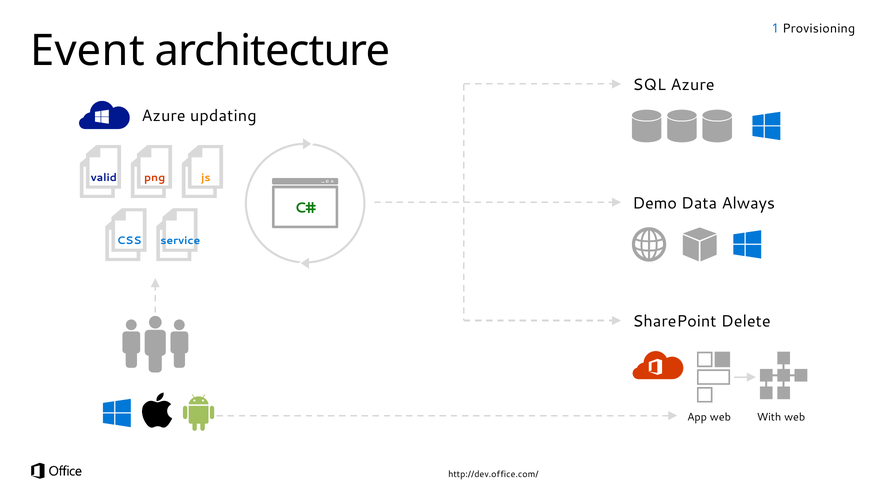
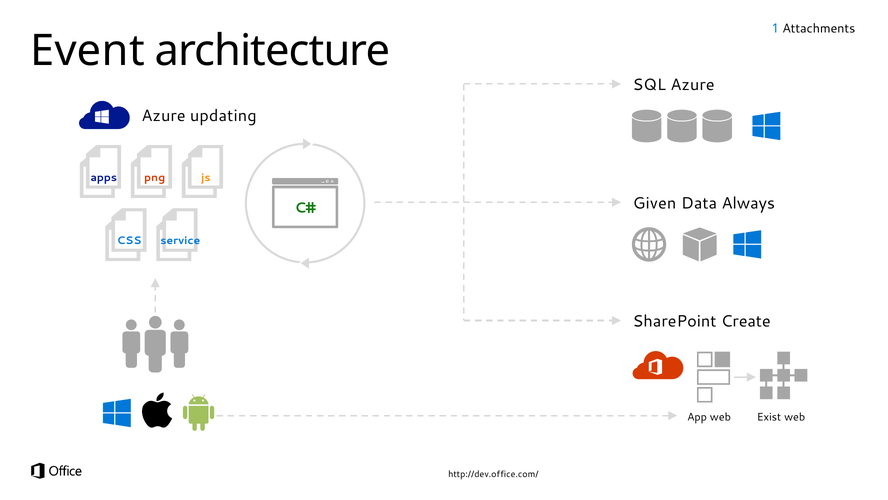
Provisioning: Provisioning -> Attachments
valid: valid -> apps
Demo: Demo -> Given
Delete: Delete -> Create
With: With -> Exist
